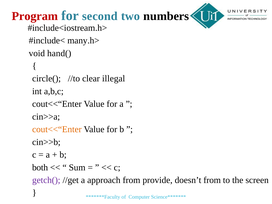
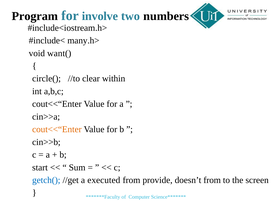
Program colour: red -> black
second: second -> involve
hand(: hand( -> want(
illegal: illegal -> within
both: both -> start
getch( colour: purple -> blue
approach: approach -> executed
